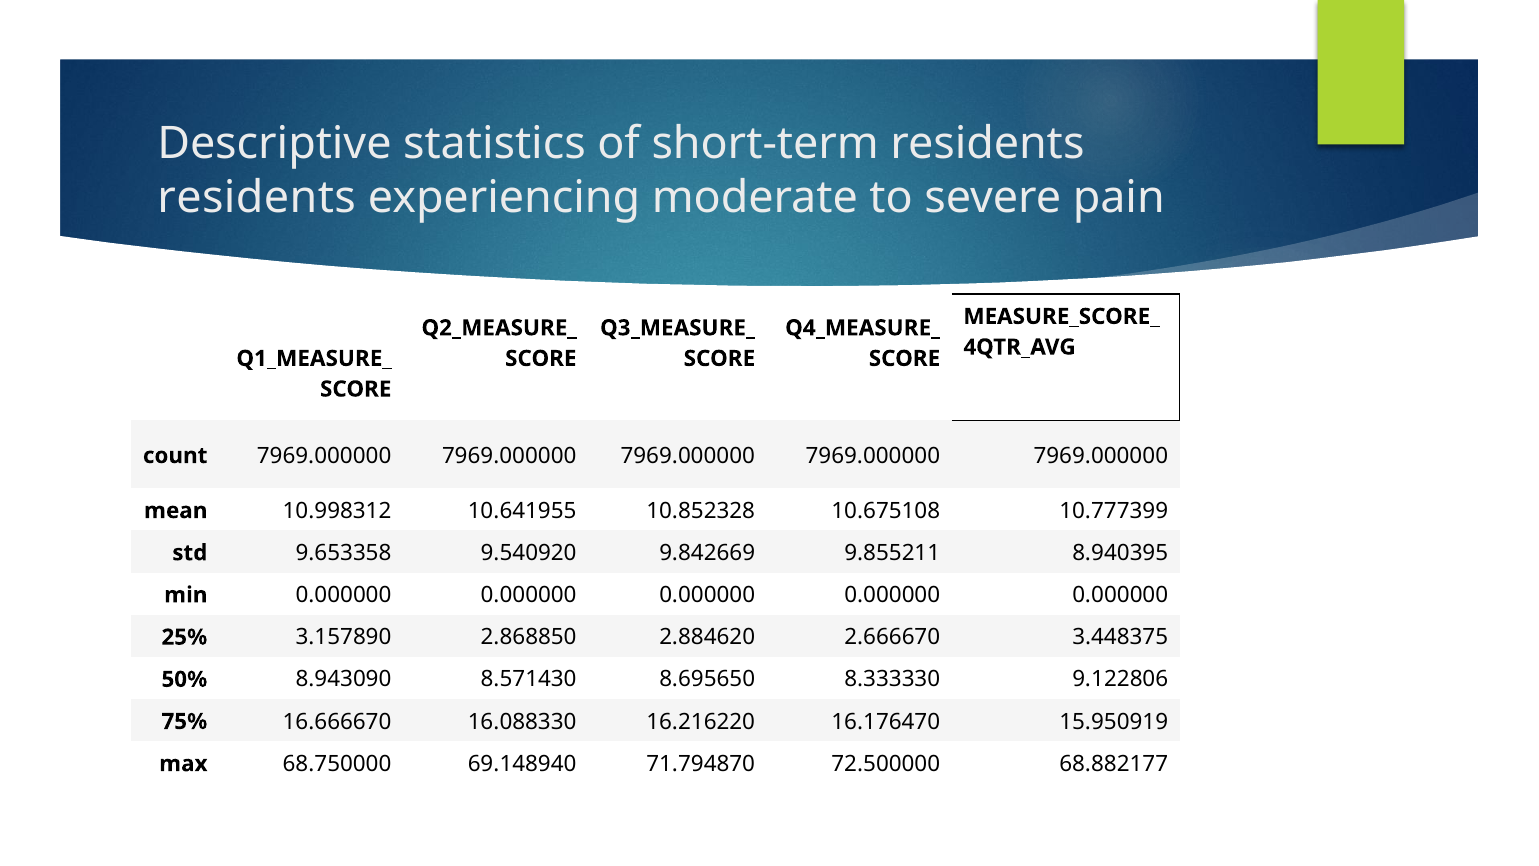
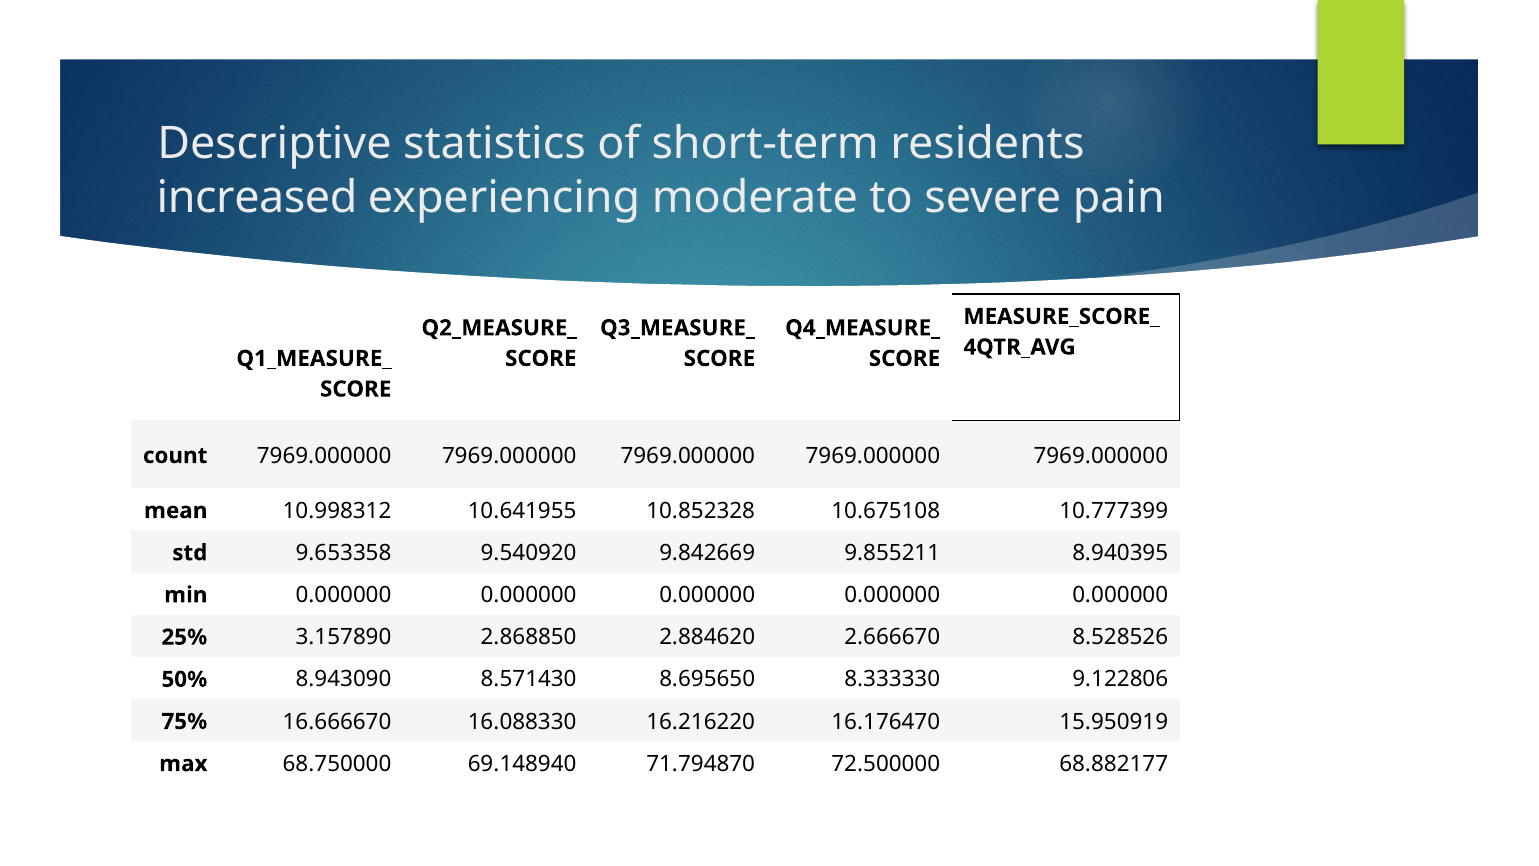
residents at (257, 198): residents -> increased
3.448375: 3.448375 -> 8.528526
